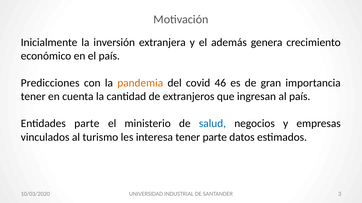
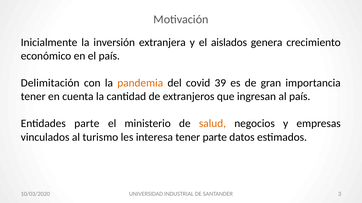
además: además -> aislados
Predicciones: Predicciones -> Delimitación
46: 46 -> 39
salud colour: blue -> orange
